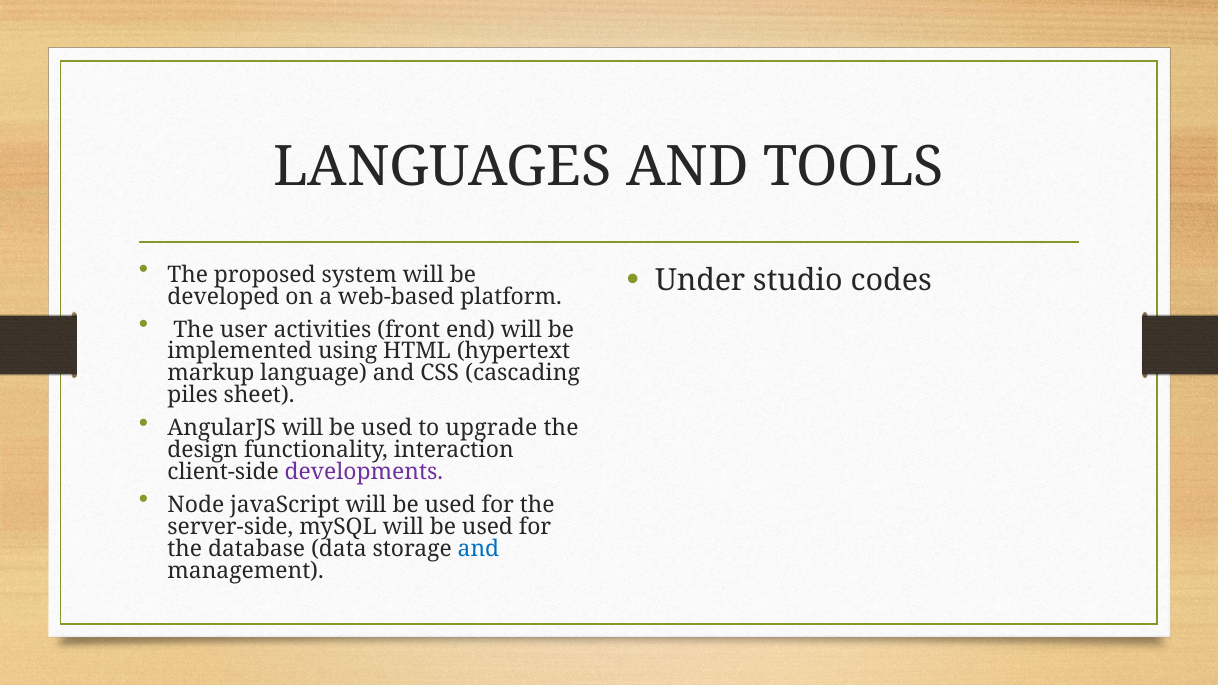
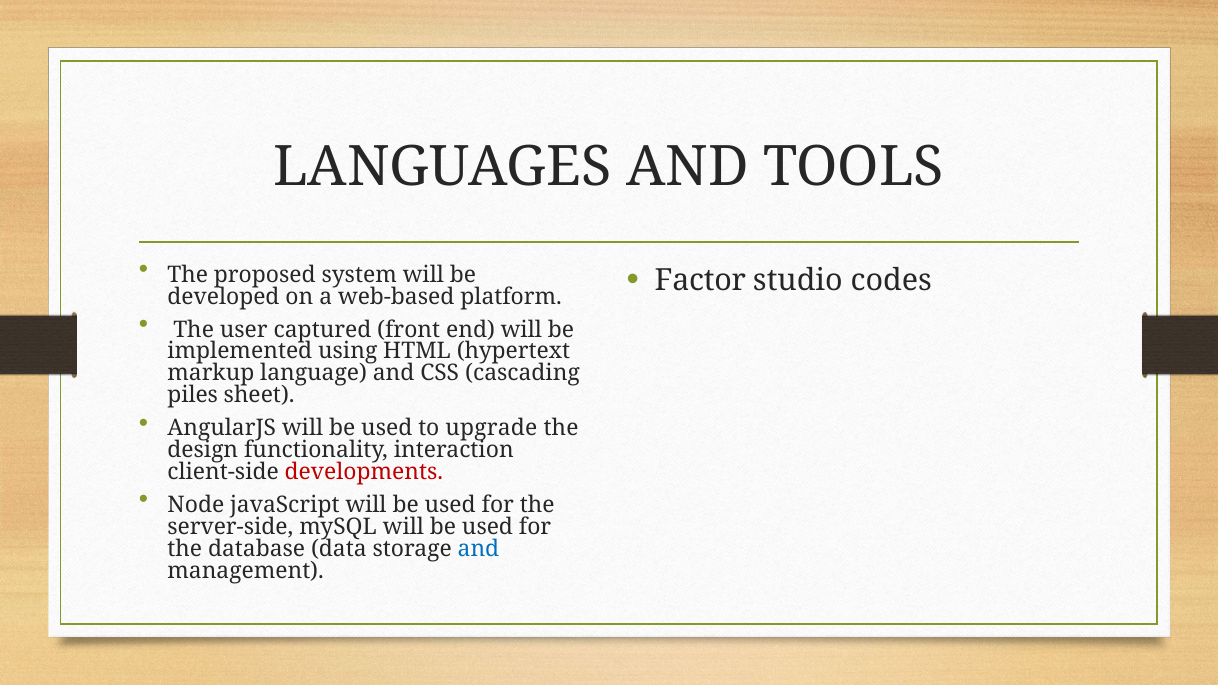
Under: Under -> Factor
activities: activities -> captured
developments colour: purple -> red
